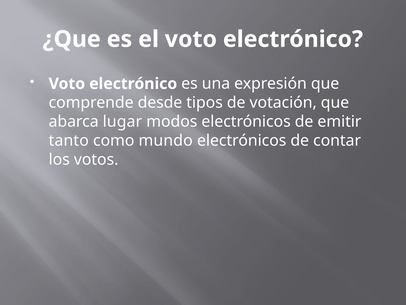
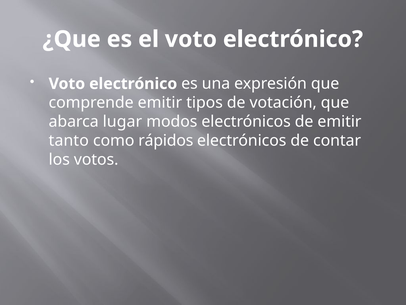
comprende desde: desde -> emitir
mundo: mundo -> rápidos
